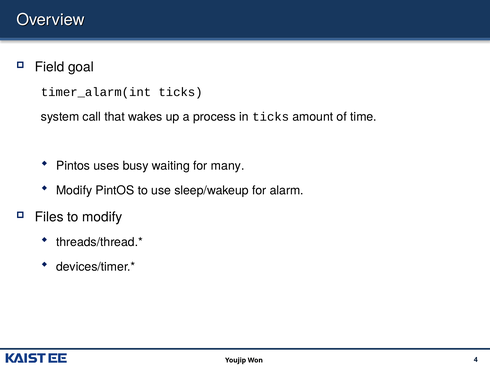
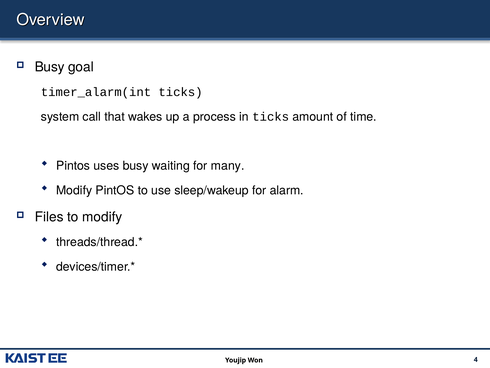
Field at (50, 67): Field -> Busy
